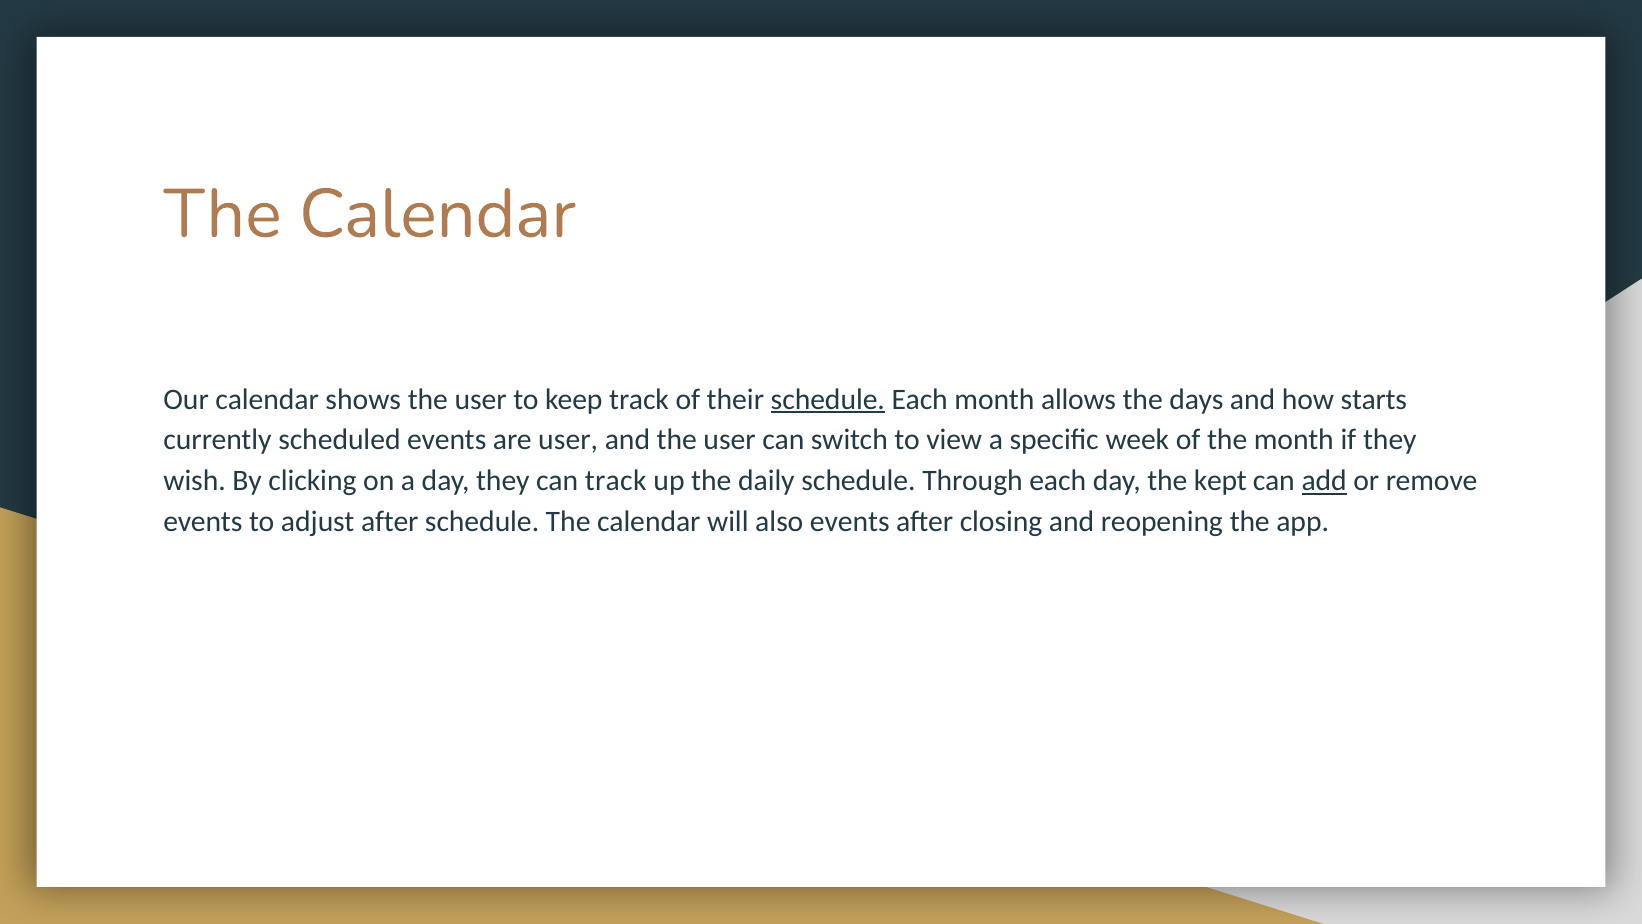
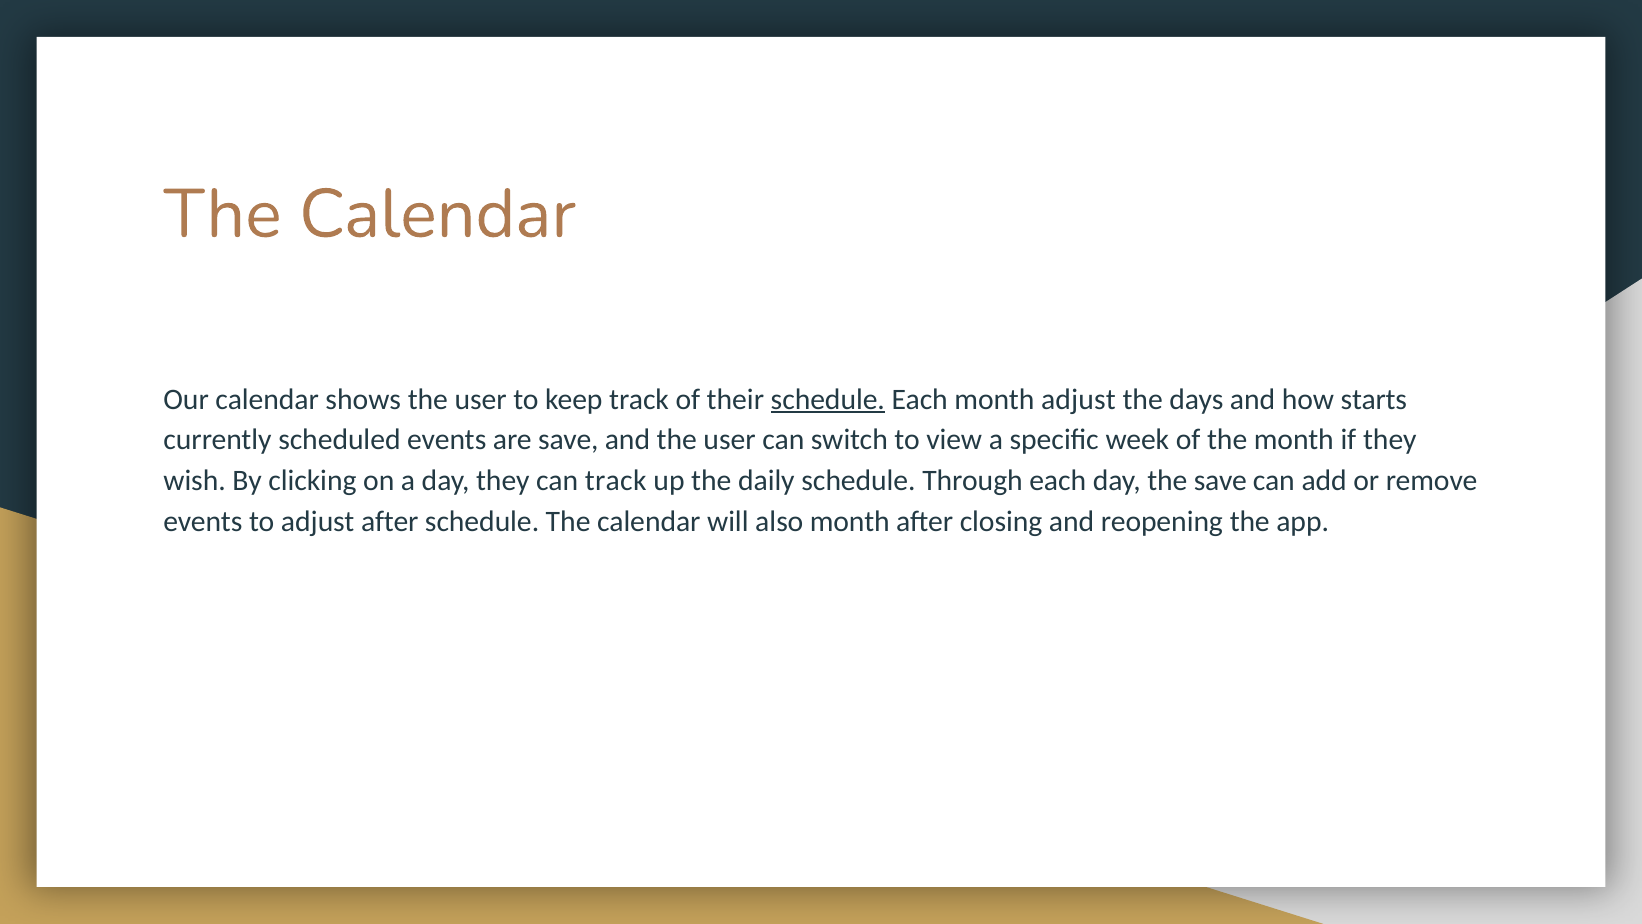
month allows: allows -> adjust
are user: user -> save
the kept: kept -> save
add underline: present -> none
also events: events -> month
